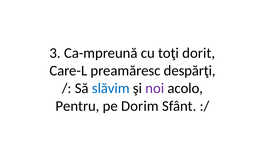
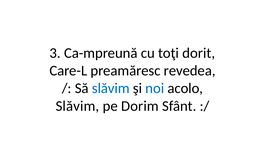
despărţi: despărţi -> revedea
noi colour: purple -> blue
Pentru at (78, 106): Pentru -> Slăvim
